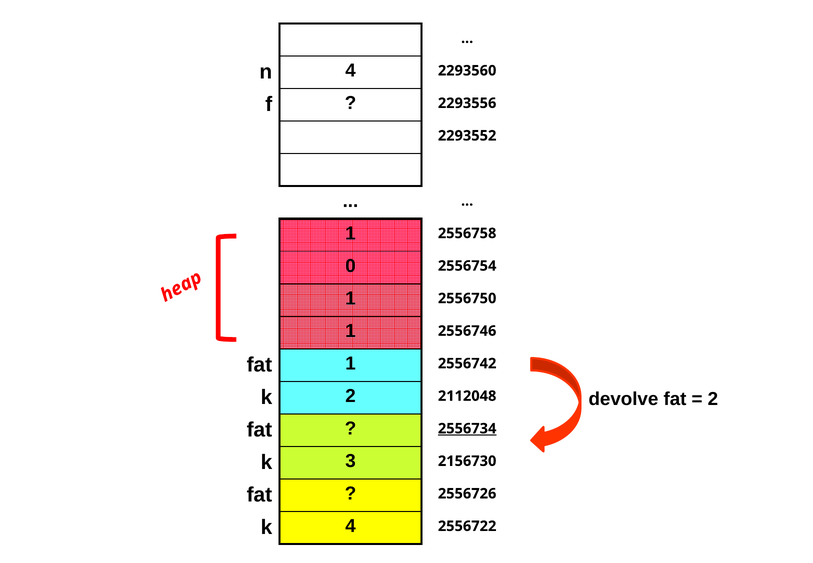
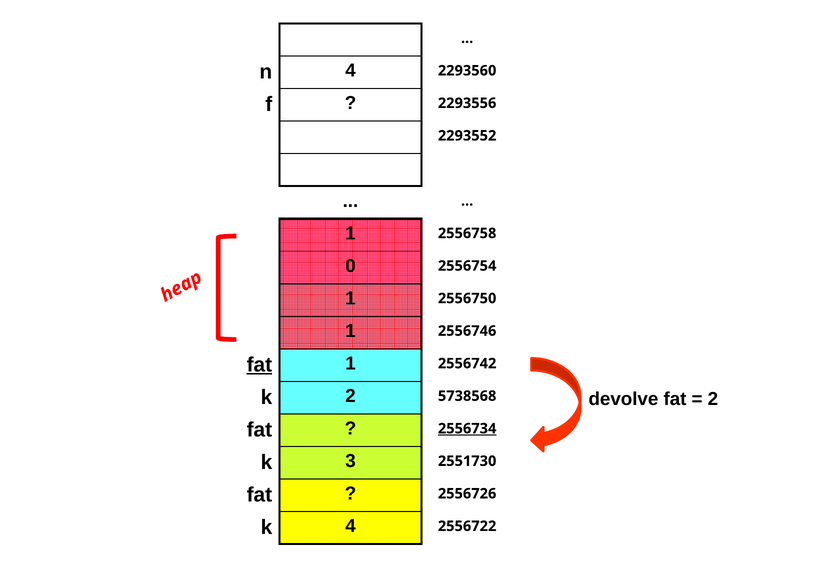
fat at (259, 365) underline: none -> present
2112048: 2112048 -> 5738568
2156730: 2156730 -> 2551730
